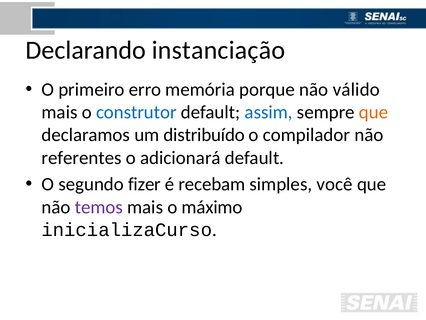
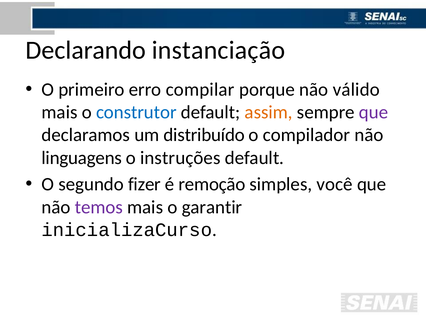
memória: memória -> compilar
assim colour: blue -> orange
que at (374, 112) colour: orange -> purple
referentes: referentes -> linguagens
adicionará: adicionará -> instruções
recebam: recebam -> remoção
máximo: máximo -> garantir
